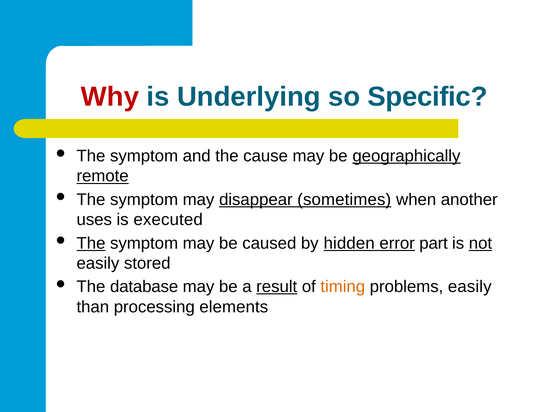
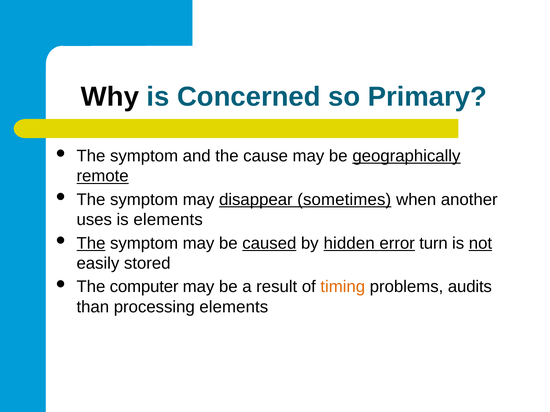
Why colour: red -> black
Underlying: Underlying -> Concerned
Specific: Specific -> Primary
is executed: executed -> elements
caused underline: none -> present
part: part -> turn
database: database -> computer
result underline: present -> none
problems easily: easily -> audits
